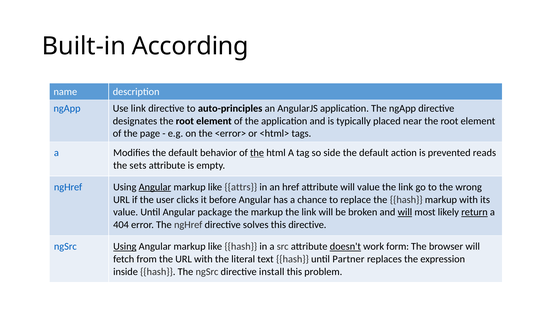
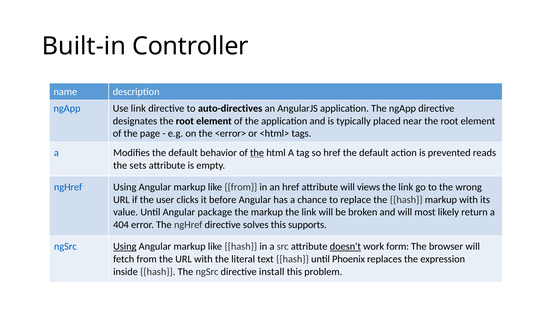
According: According -> Controller
auto-principles: auto-principles -> auto-directives
so side: side -> href
Angular at (155, 187) underline: present -> none
like attrs: attrs -> from
will value: value -> views
will at (405, 212) underline: present -> none
return underline: present -> none
this directive: directive -> supports
Partner: Partner -> Phoenix
